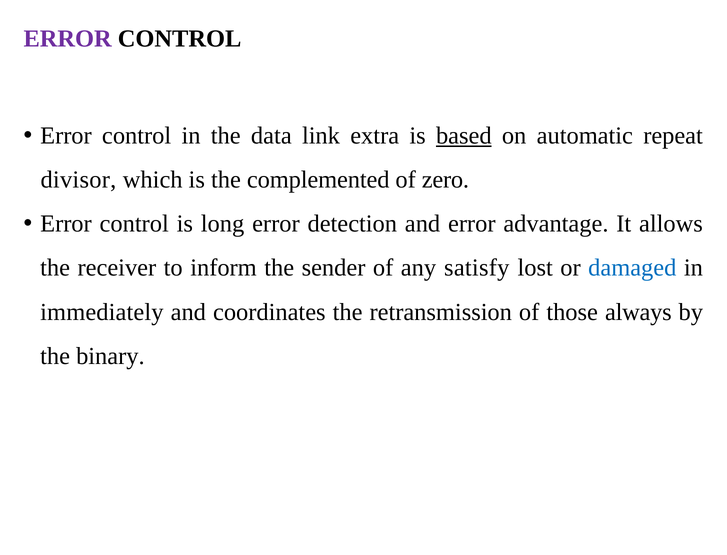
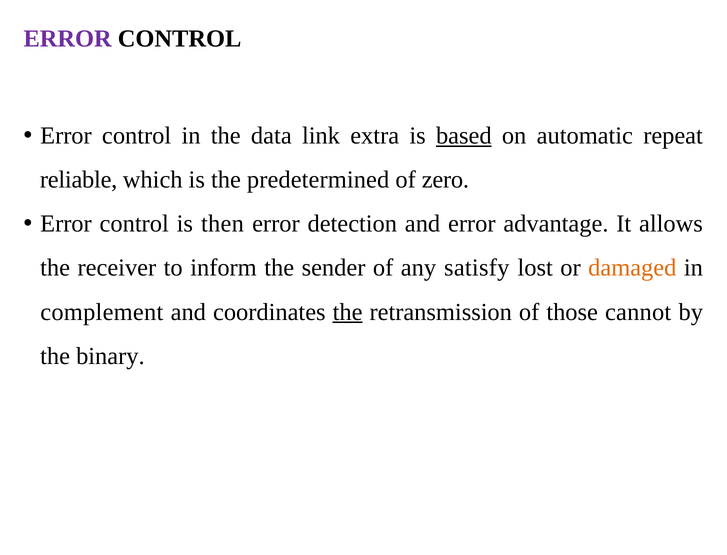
divisor: divisor -> reliable
complemented: complemented -> predetermined
long: long -> then
damaged colour: blue -> orange
immediately: immediately -> complement
the at (348, 312) underline: none -> present
always: always -> cannot
